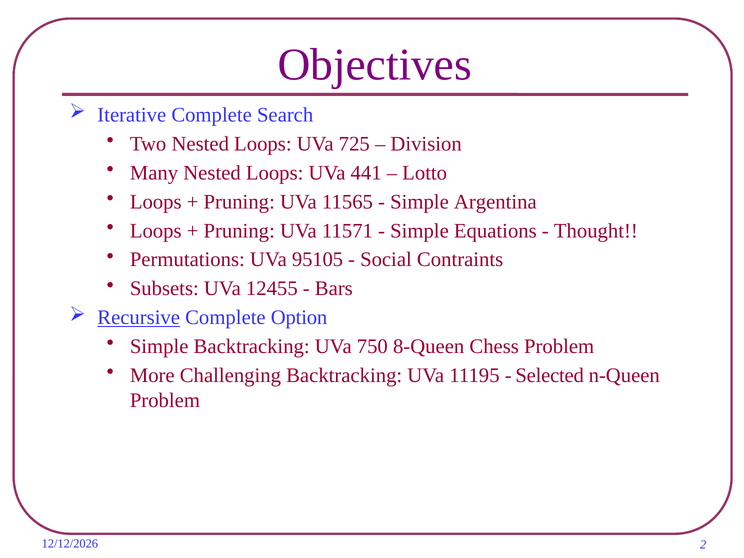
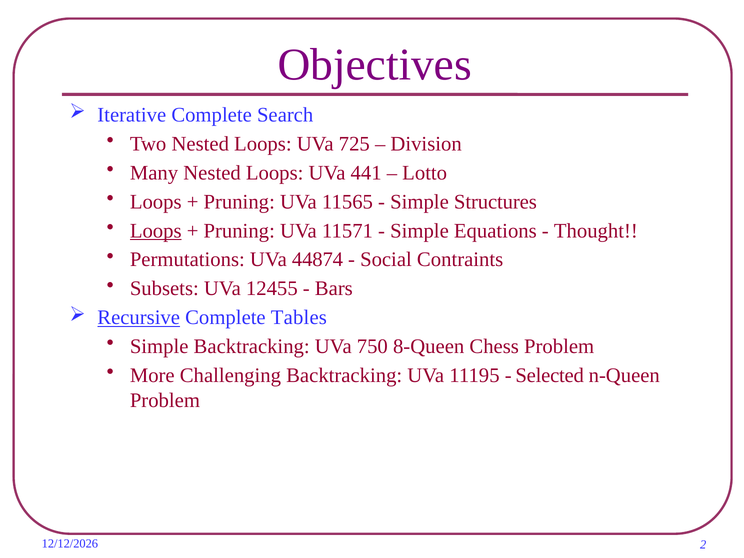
Argentina: Argentina -> Structures
Loops at (156, 231) underline: none -> present
95105: 95105 -> 44874
Option: Option -> Tables
